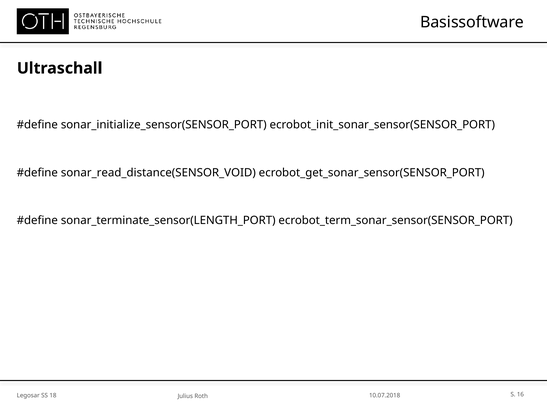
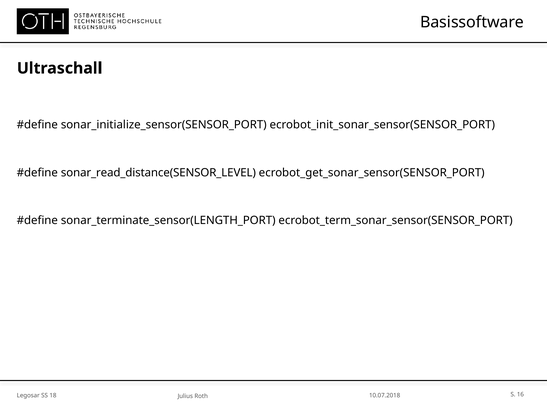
sonar_read_distance(SENSOR_VOID: sonar_read_distance(SENSOR_VOID -> sonar_read_distance(SENSOR_LEVEL
